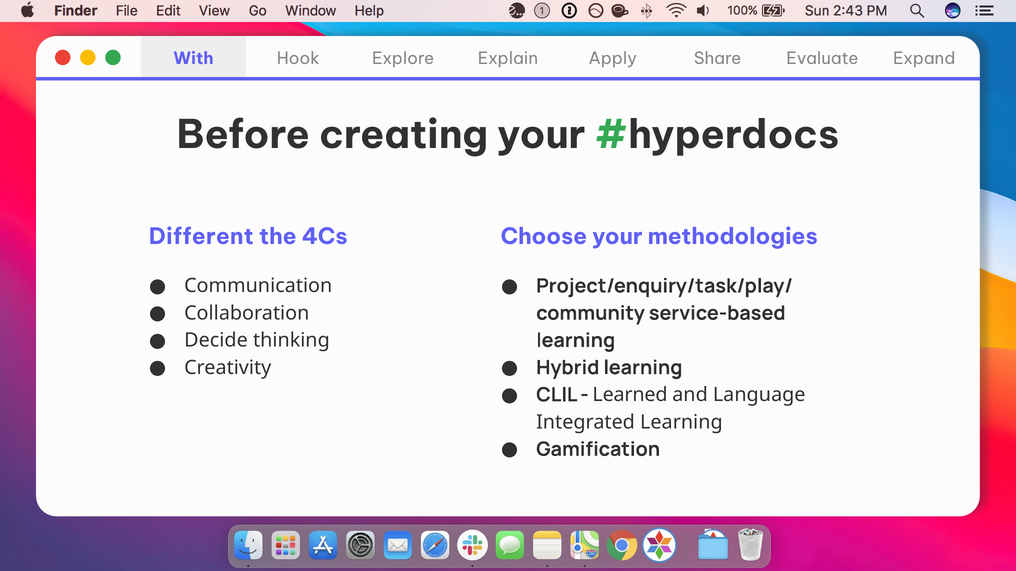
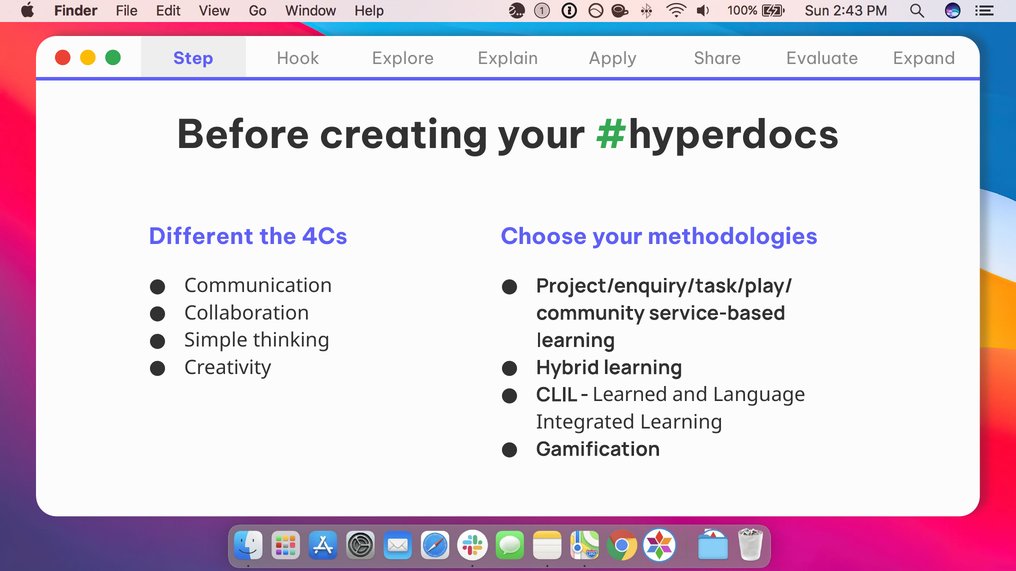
With: With -> Step
Decide: Decide -> Simple
